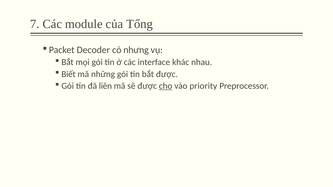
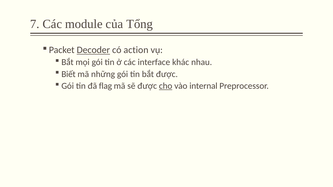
Decoder underline: none -> present
nhưng: nhưng -> action
liên: liên -> flag
priority: priority -> internal
